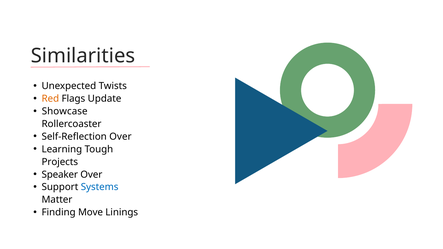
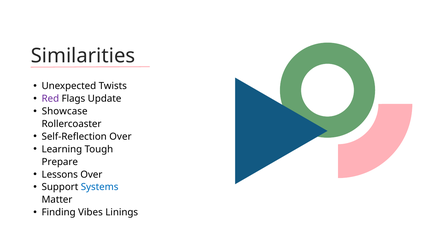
Red colour: orange -> purple
Projects: Projects -> Prepare
Speaker: Speaker -> Lessons
Move: Move -> Vibes
